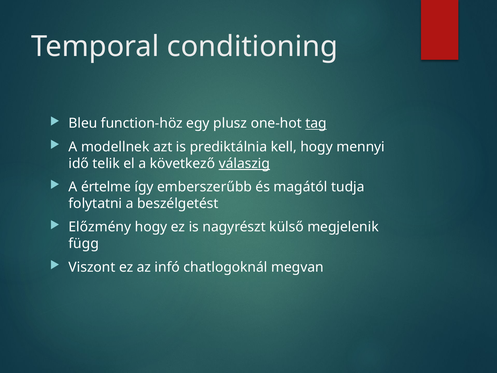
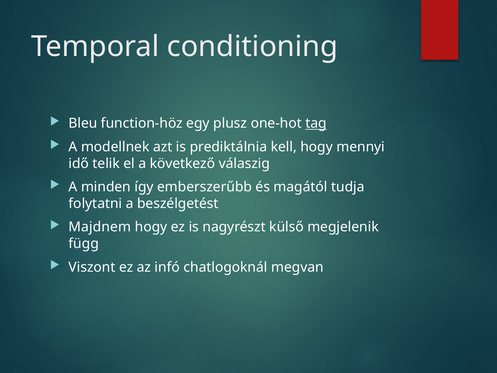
válaszig underline: present -> none
értelme: értelme -> minden
Előzmény: Előzmény -> Majdnem
